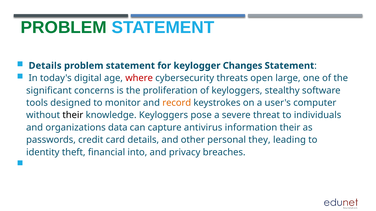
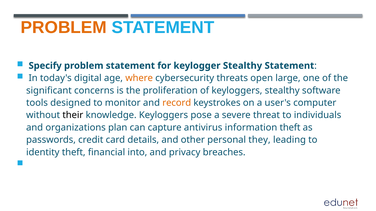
PROBLEM at (64, 27) colour: green -> orange
Details at (45, 66): Details -> Specify
keylogger Changes: Changes -> Stealthy
where colour: red -> orange
data: data -> plan
information their: their -> theft
